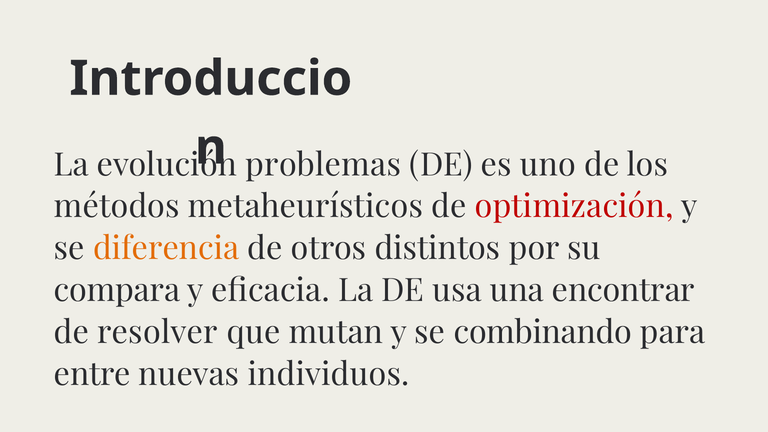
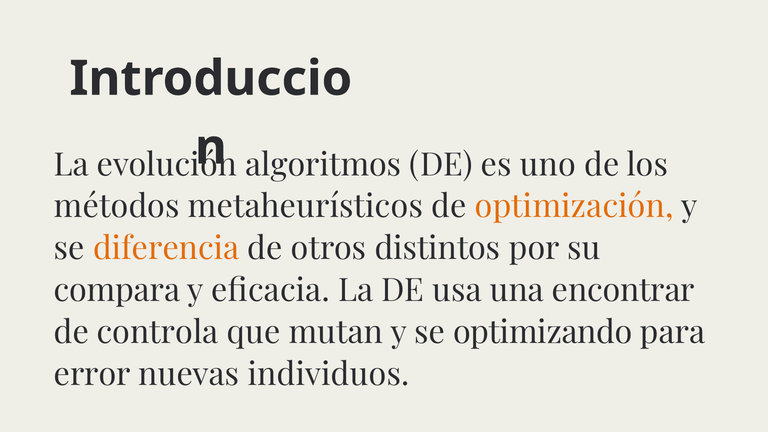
problemas: problemas -> algoritmos
optimización colour: red -> orange
resolver: resolver -> controla
combinando: combinando -> optimizando
entre: entre -> error
